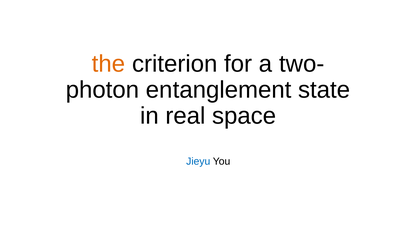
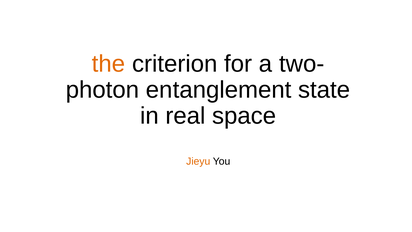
Jieyu colour: blue -> orange
